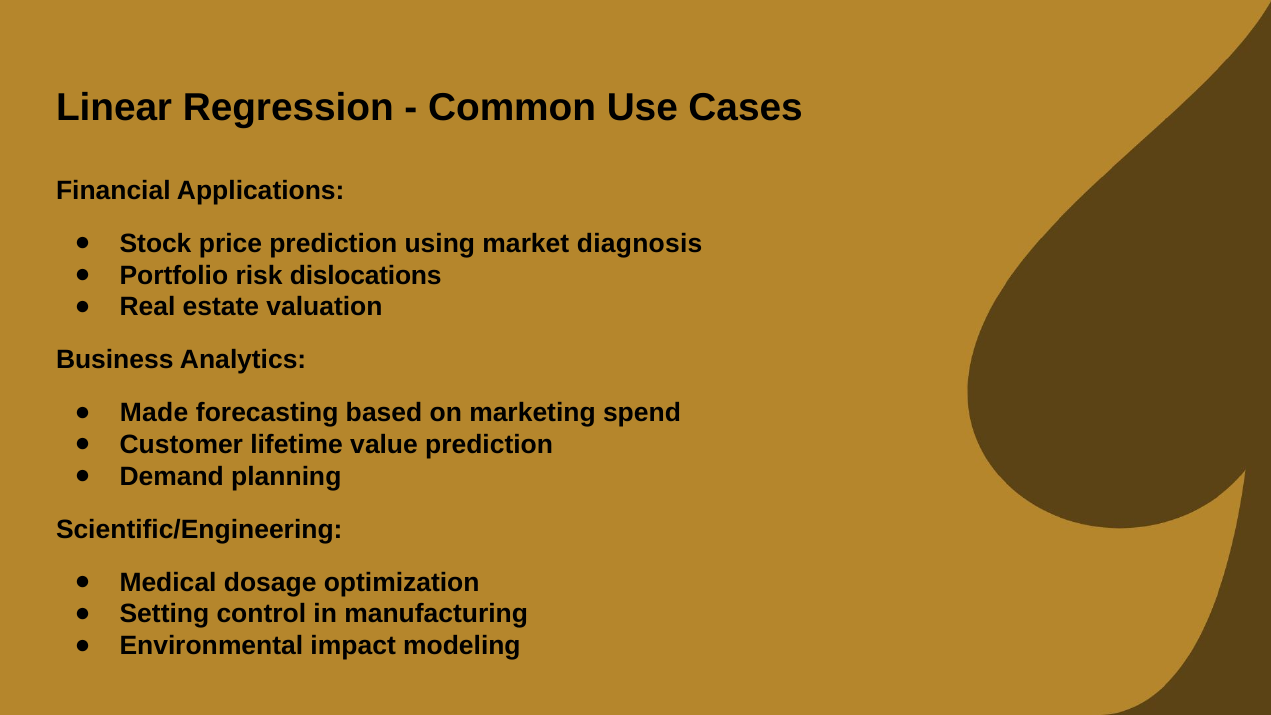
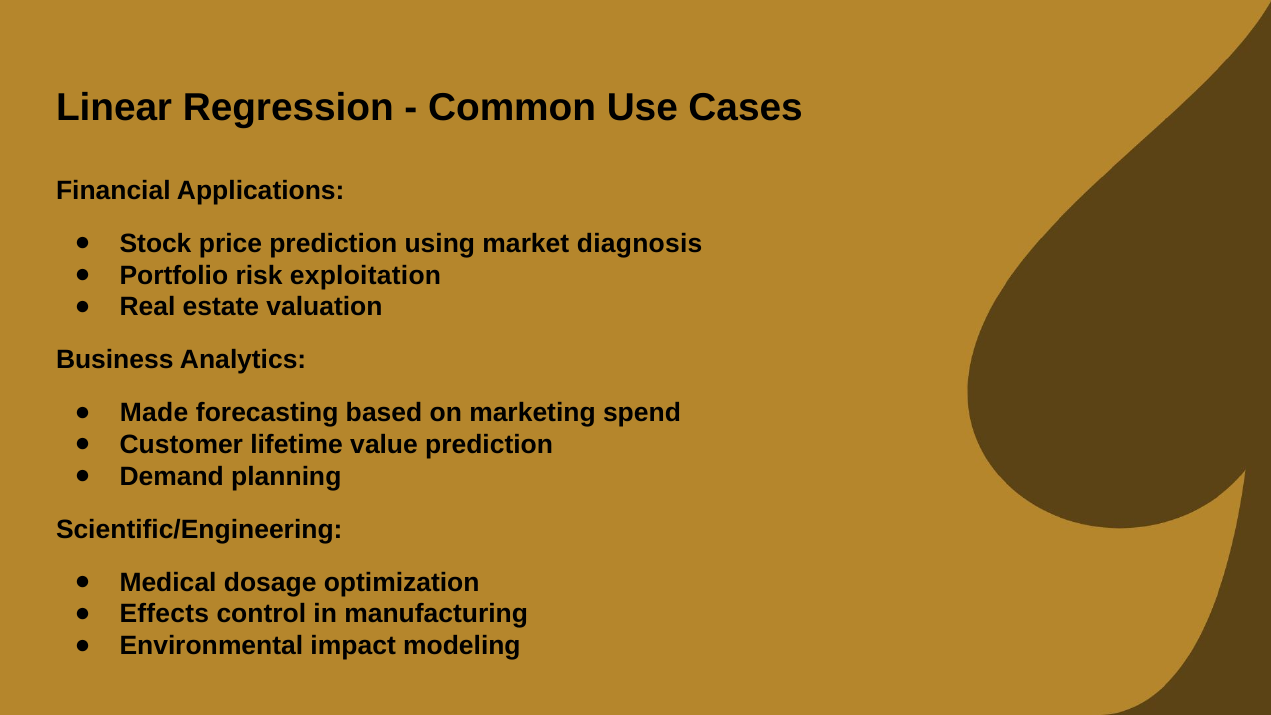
dislocations: dislocations -> exploitation
Setting: Setting -> Effects
